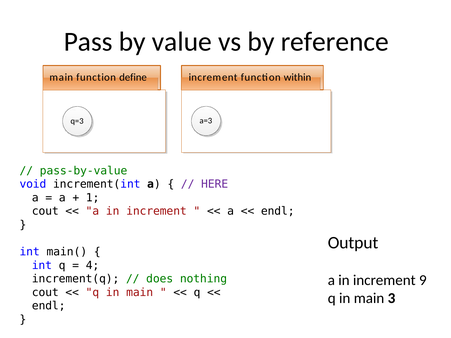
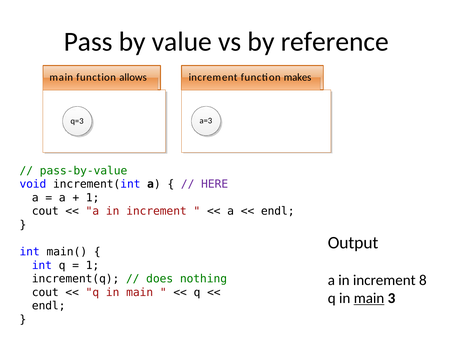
define: define -> allows
within: within -> makes
4 at (93, 265): 4 -> 1
9: 9 -> 8
main at (369, 298) underline: none -> present
